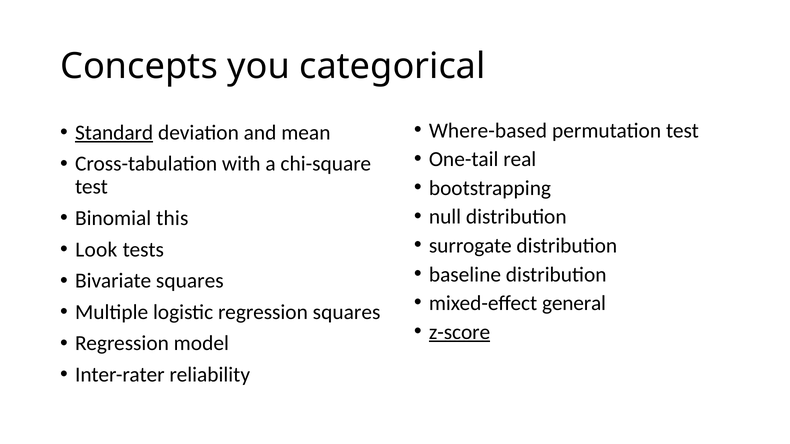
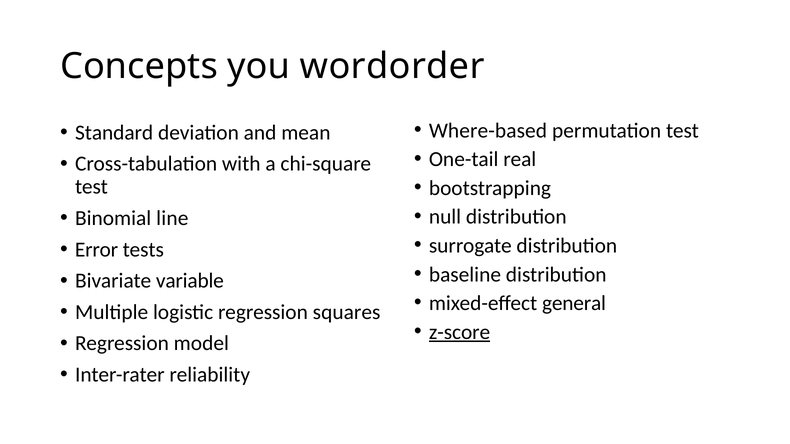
categorical: categorical -> wordorder
Standard underline: present -> none
this: this -> line
Look: Look -> Error
Bivariate squares: squares -> variable
